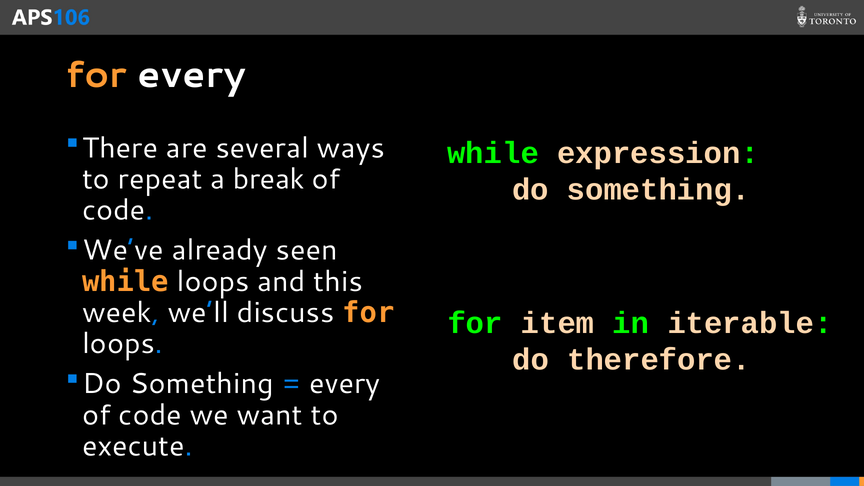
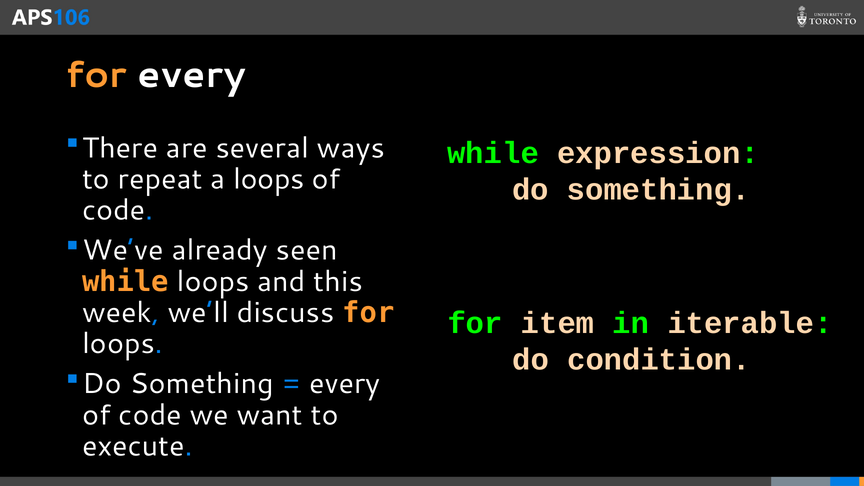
a break: break -> loops
therefore: therefore -> condition
